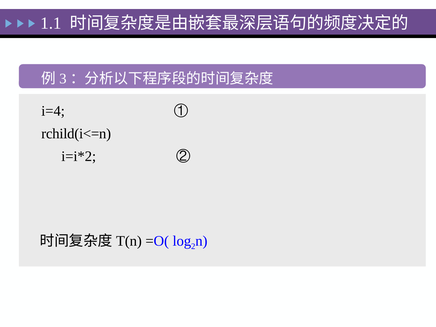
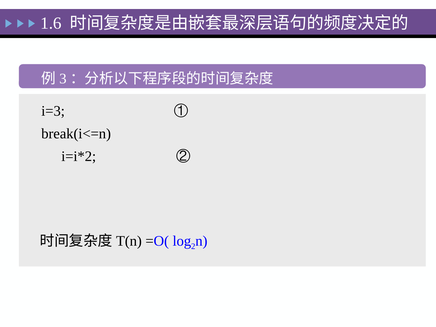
1.1: 1.1 -> 1.6
i=4: i=4 -> i=3
rchild(i<=n: rchild(i<=n -> break(i<=n
